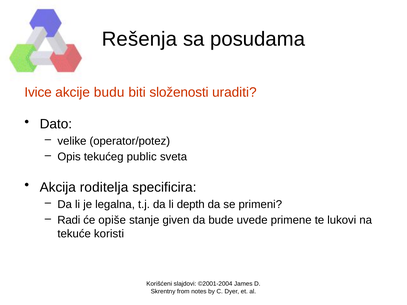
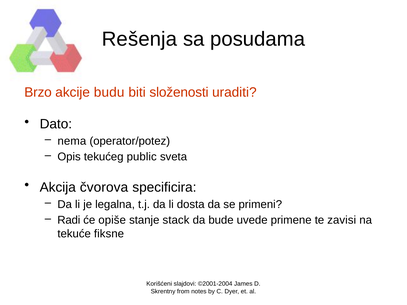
Ivice: Ivice -> Brzo
velike: velike -> nema
roditelja: roditelja -> čvorova
depth: depth -> dosta
given: given -> stack
lukovi: lukovi -> zavisi
koristi: koristi -> fiksne
